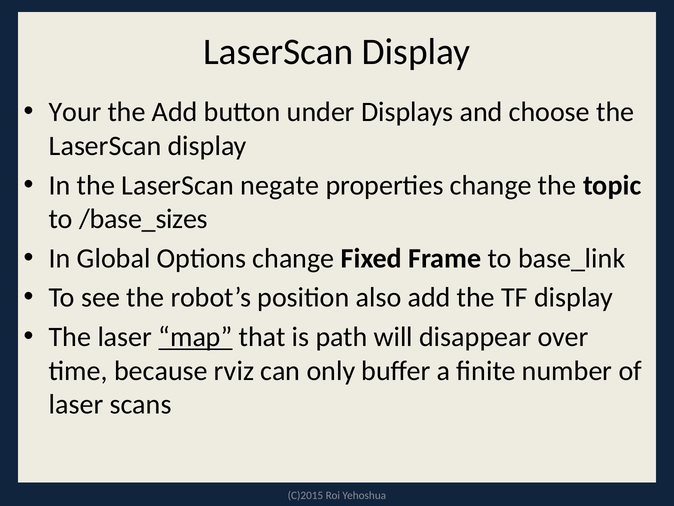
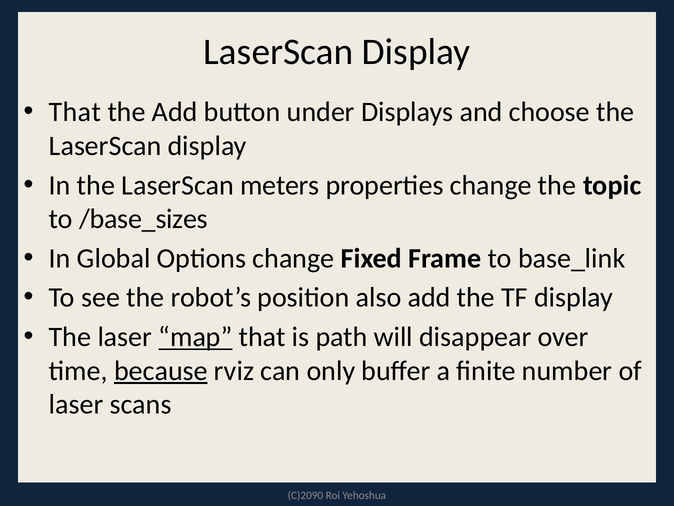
Your at (75, 112): Your -> That
negate: negate -> meters
because underline: none -> present
C)2015: C)2015 -> C)2090
